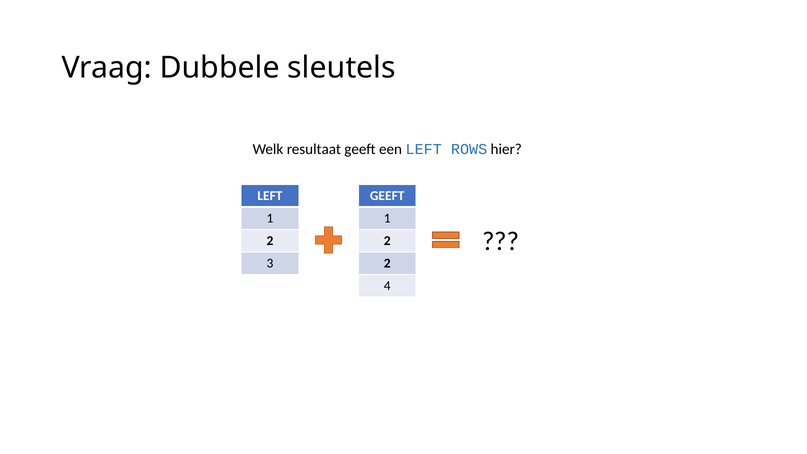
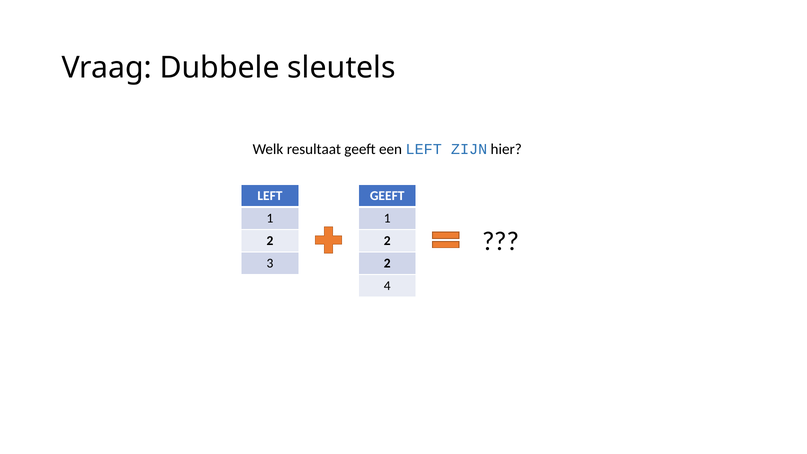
ROWS: ROWS -> ZIJN
